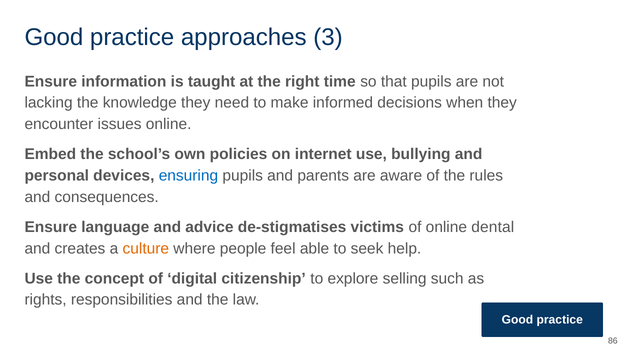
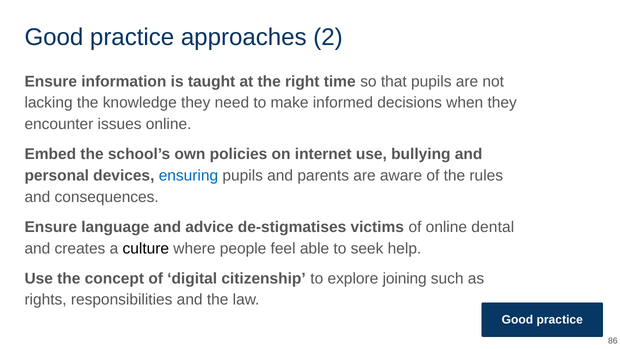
3: 3 -> 2
culture colour: orange -> black
selling: selling -> joining
